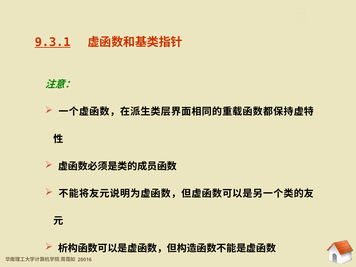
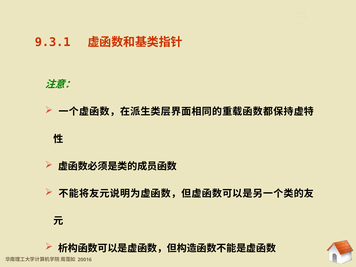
9.3.1 at (53, 42) underline: present -> none
